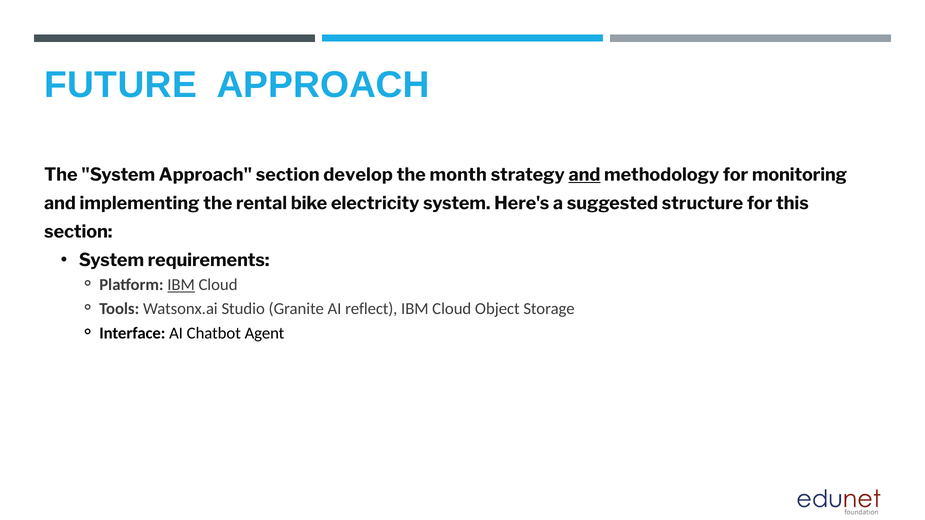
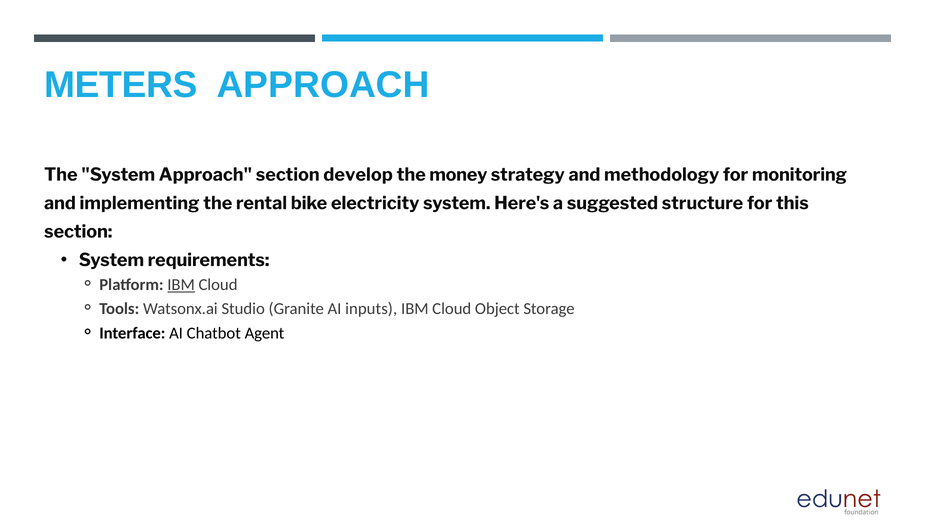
FUTURE: FUTURE -> METERS
month: month -> money
and at (584, 175) underline: present -> none
reflect: reflect -> inputs
